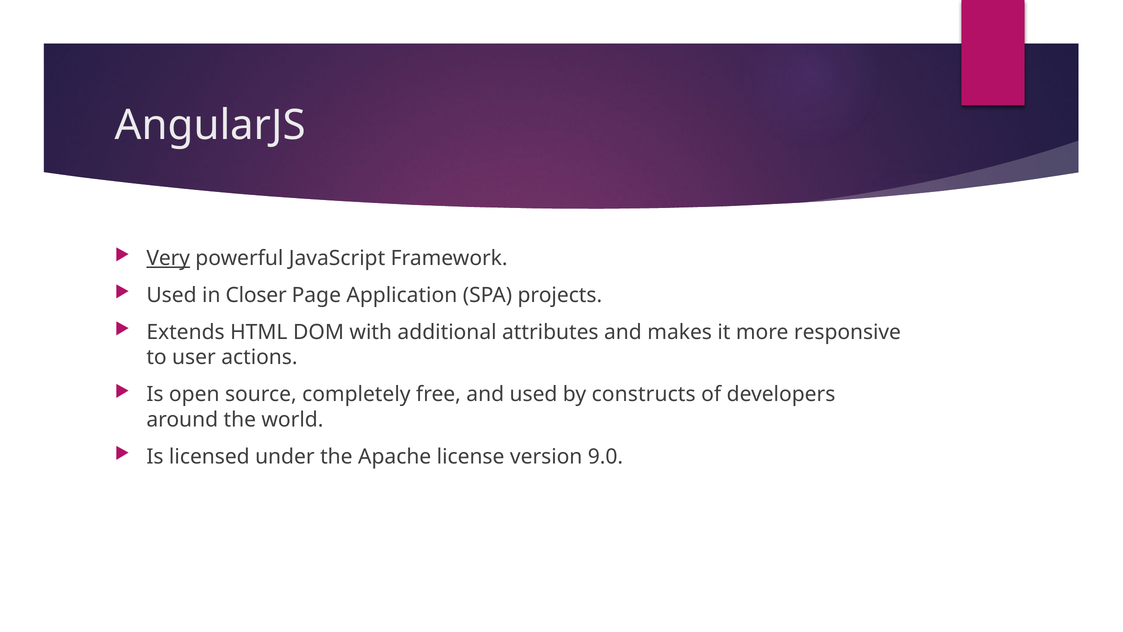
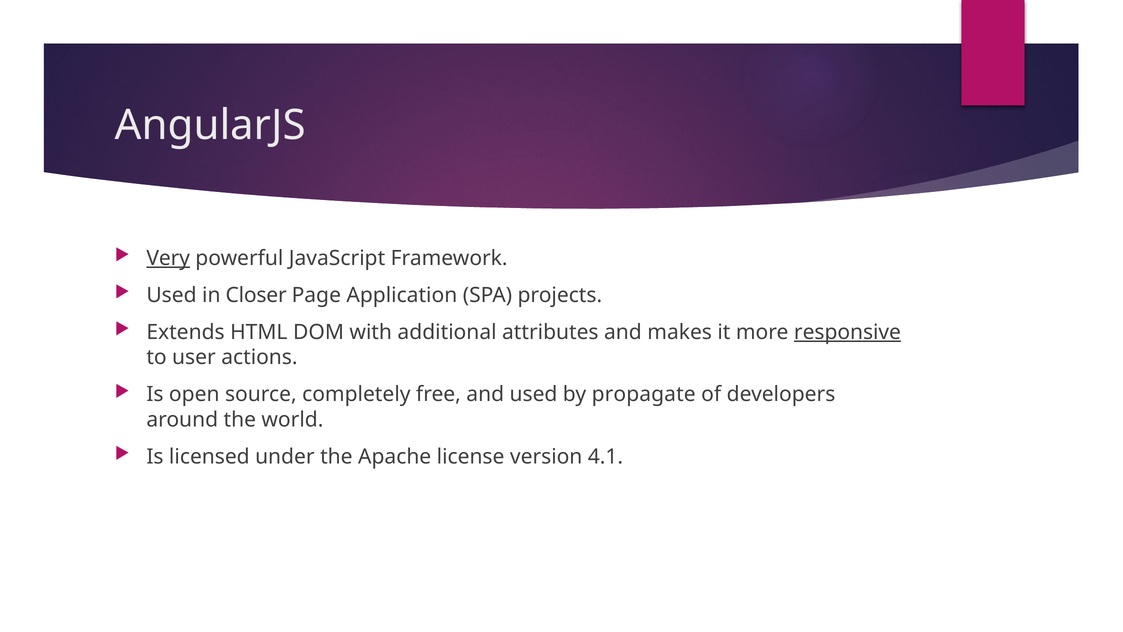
responsive underline: none -> present
constructs: constructs -> propagate
9.0: 9.0 -> 4.1
